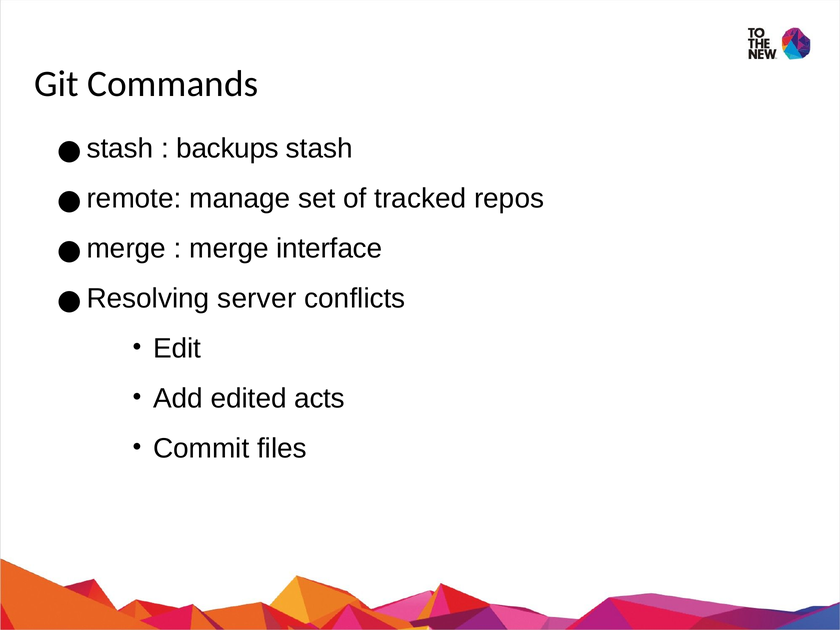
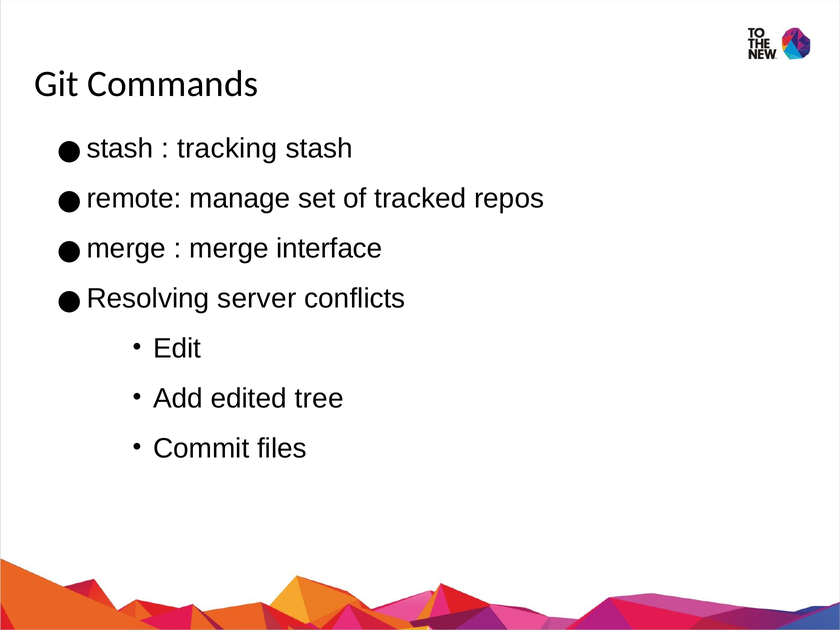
backups: backups -> tracking
acts: acts -> tree
